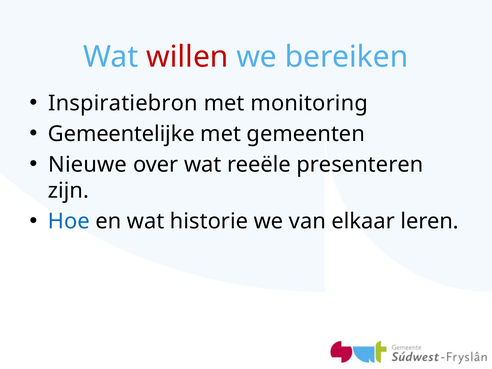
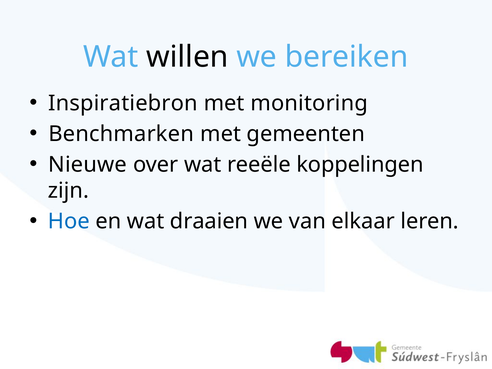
willen colour: red -> black
Gemeentelijke: Gemeentelijke -> Benchmarken
presenteren: presenteren -> koppelingen
historie: historie -> draaien
